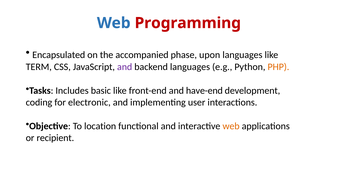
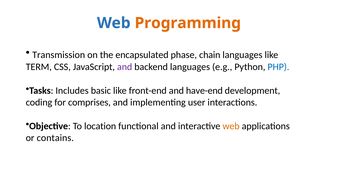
Programming colour: red -> orange
Encapsulated: Encapsulated -> Transmission
accompanied: accompanied -> encapsulated
upon: upon -> chain
PHP colour: orange -> blue
electronic: electronic -> comprises
recipient: recipient -> contains
